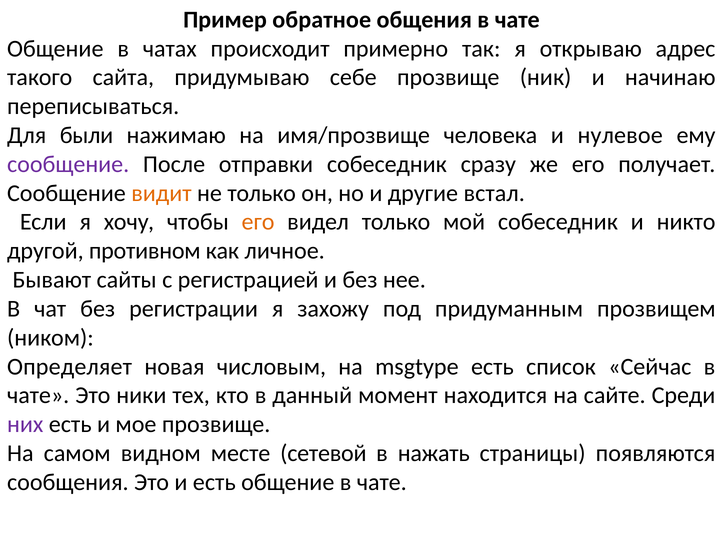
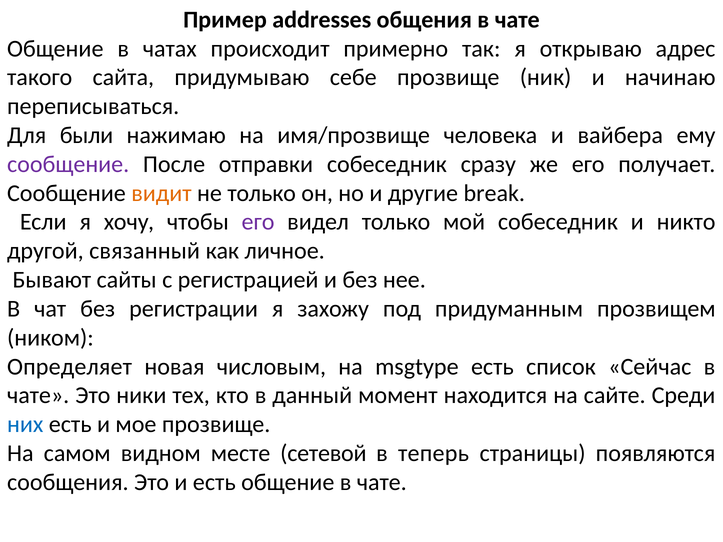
обратное: обратное -> addresses
нулевое: нулевое -> вайбера
встал: встал -> break
его at (258, 222) colour: orange -> purple
противном: противном -> связанный
них colour: purple -> blue
нажать: нажать -> теперь
